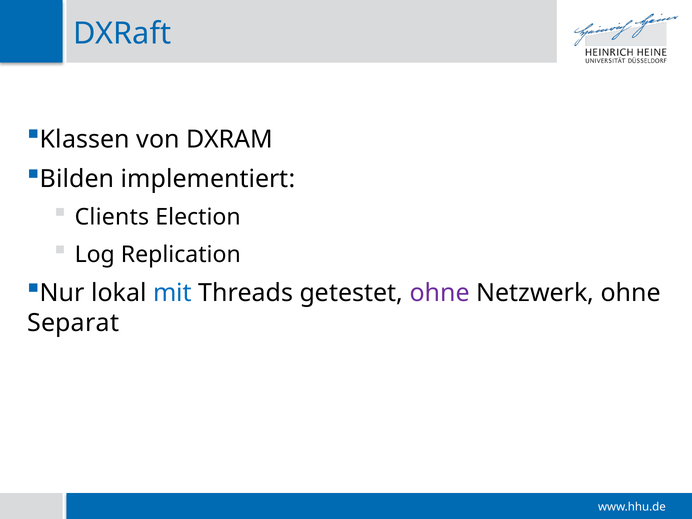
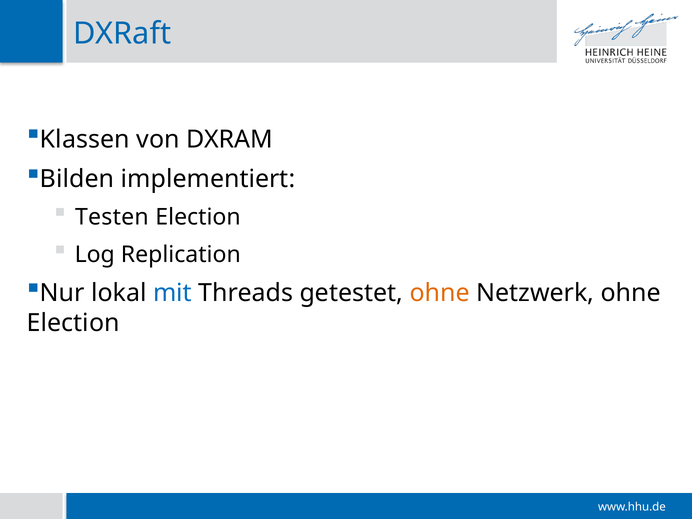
Clients: Clients -> Testen
ohne at (440, 293) colour: purple -> orange
Separat at (73, 323): Separat -> Election
